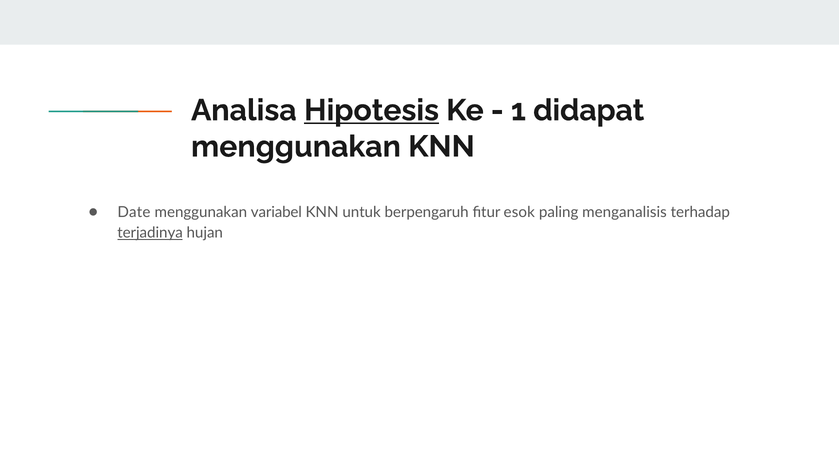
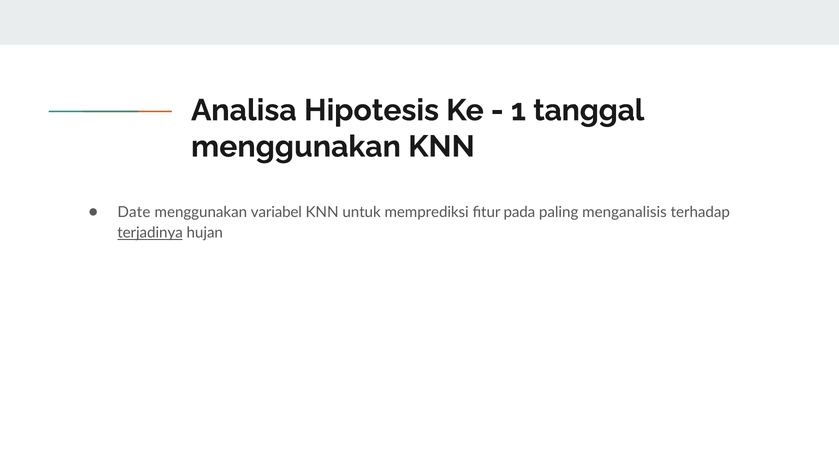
Hipotesis underline: present -> none
didapat: didapat -> tanggal
berpengaruh: berpengaruh -> memprediksi
esok: esok -> pada
